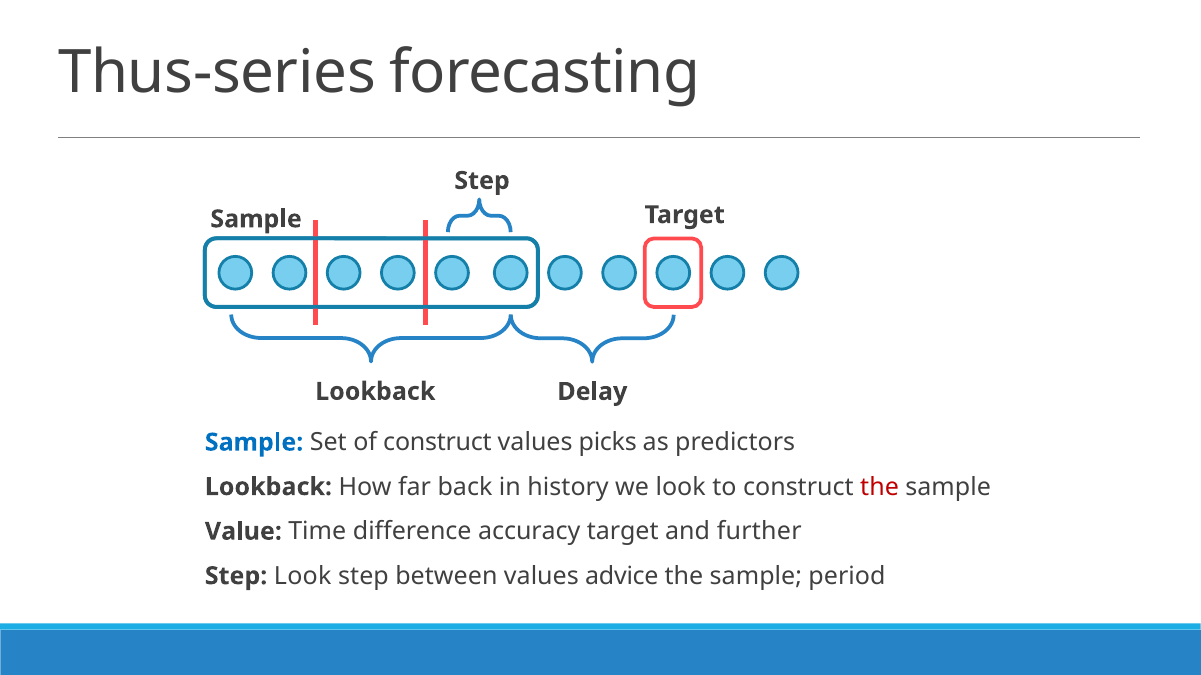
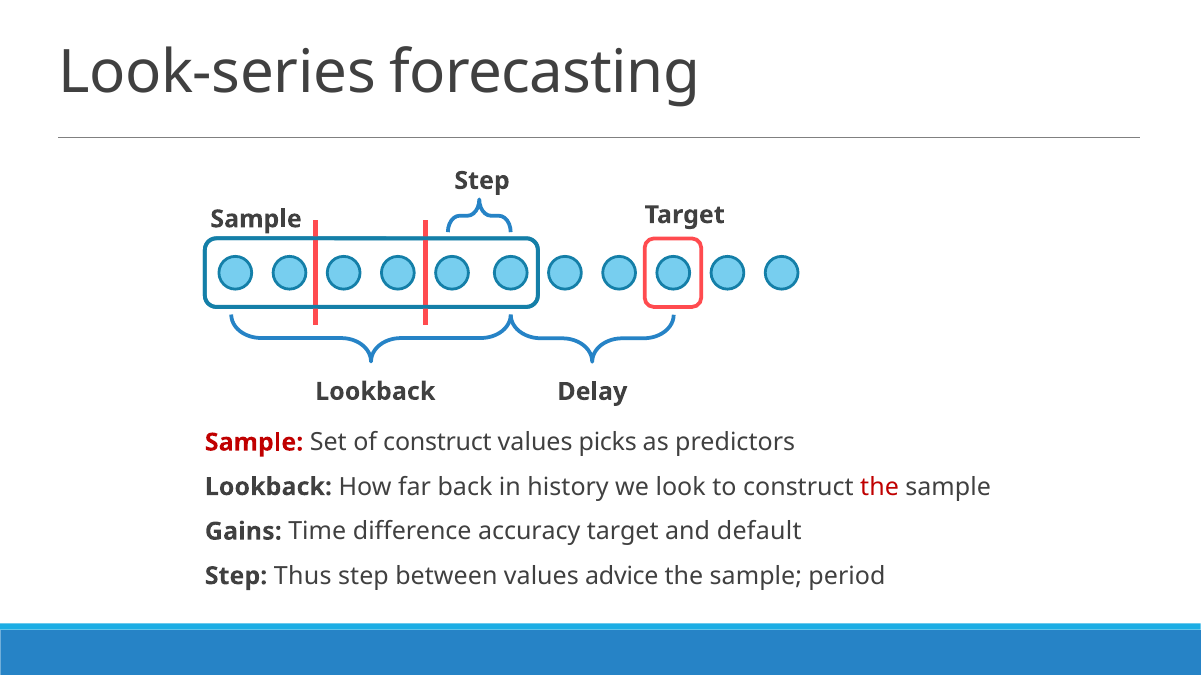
Thus-series: Thus-series -> Look-series
Sample at (254, 443) colour: blue -> red
Value: Value -> Gains
further: further -> default
Step Look: Look -> Thus
